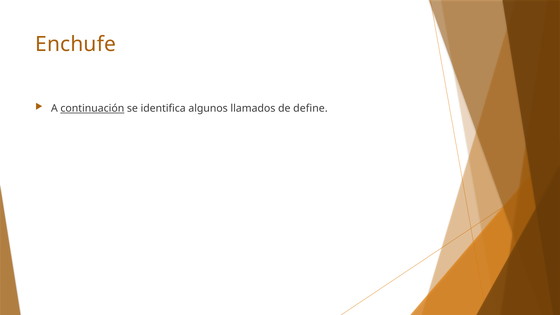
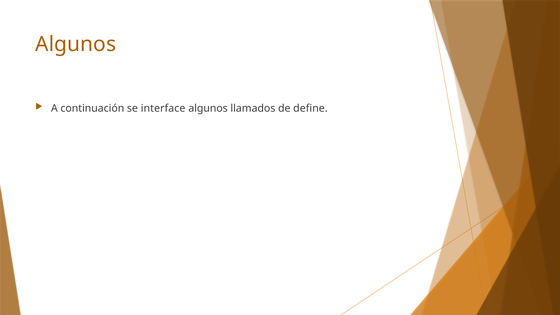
Enchufe at (76, 44): Enchufe -> Algunos
continuación underline: present -> none
identifica: identifica -> interface
